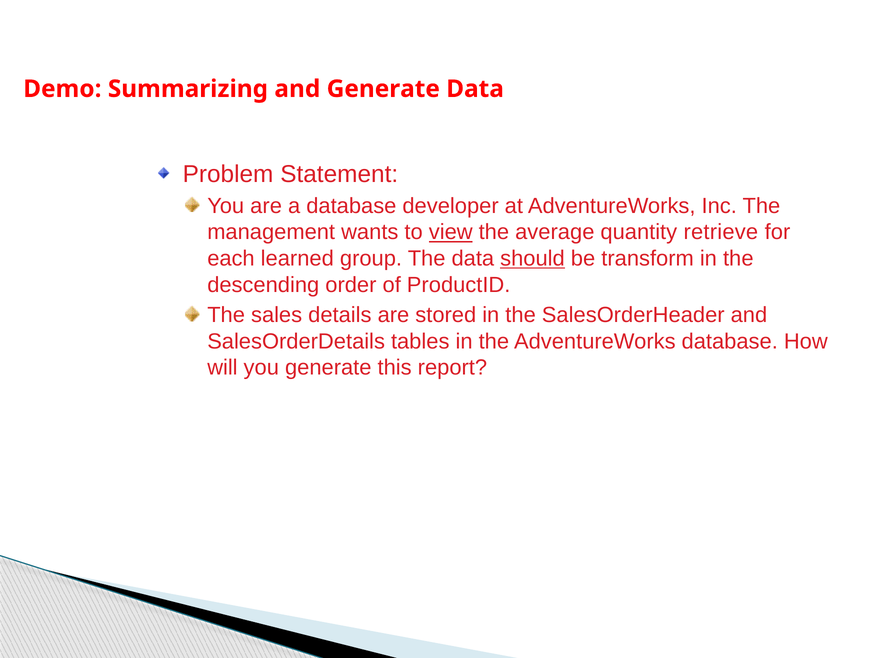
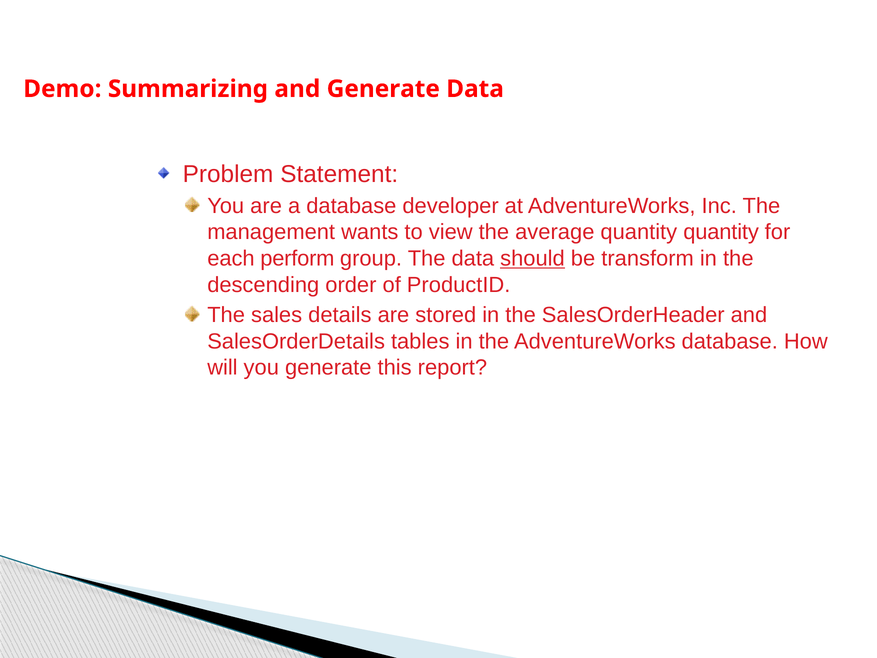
view underline: present -> none
quantity retrieve: retrieve -> quantity
learned: learned -> perform
